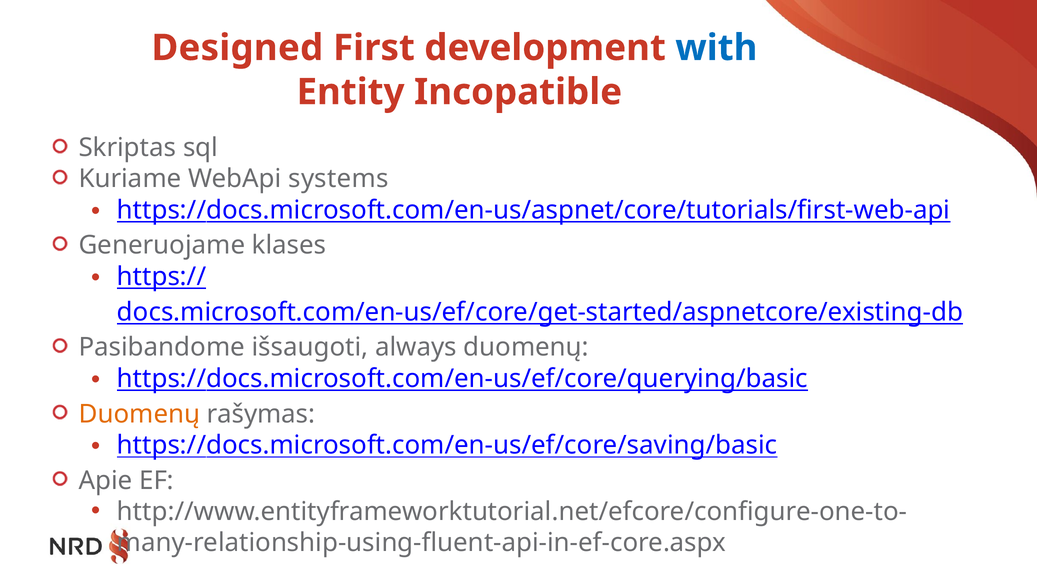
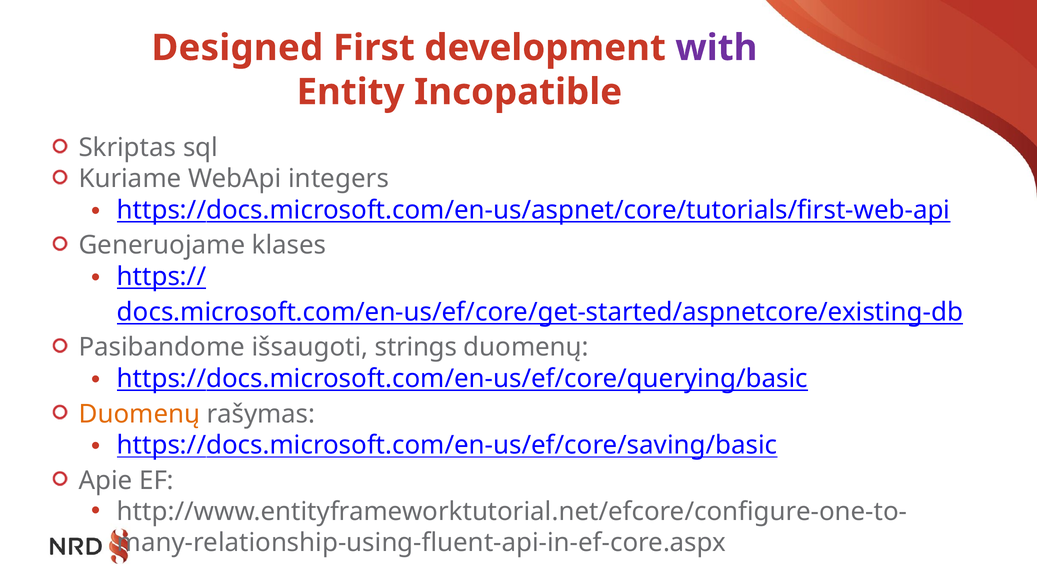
with colour: blue -> purple
systems: systems -> integers
always: always -> strings
